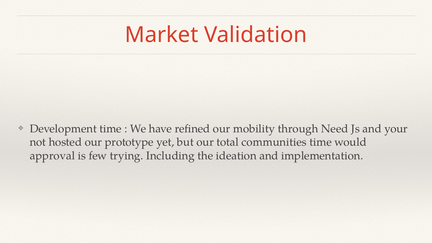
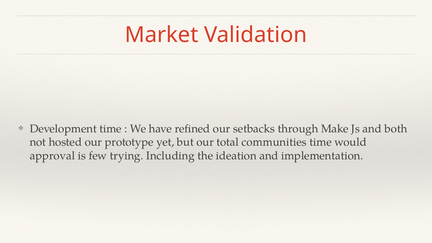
mobility: mobility -> setbacks
Need: Need -> Make
your: your -> both
